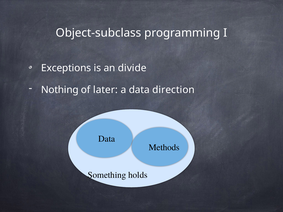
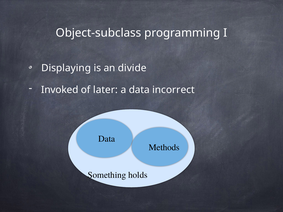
Exceptions: Exceptions -> Displaying
Nothing: Nothing -> Invoked
direction: direction -> incorrect
